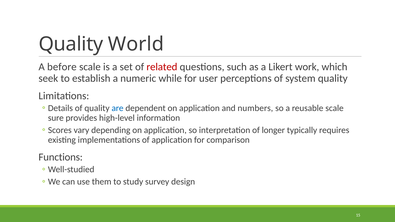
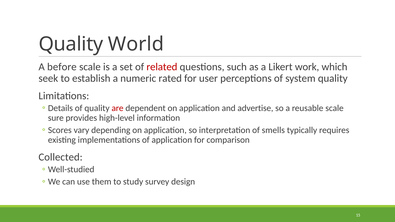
while: while -> rated
are colour: blue -> red
numbers: numbers -> advertise
longer: longer -> smells
Functions: Functions -> Collected
